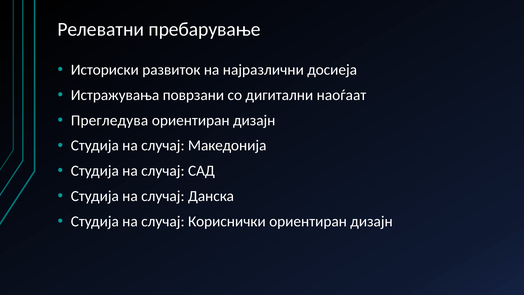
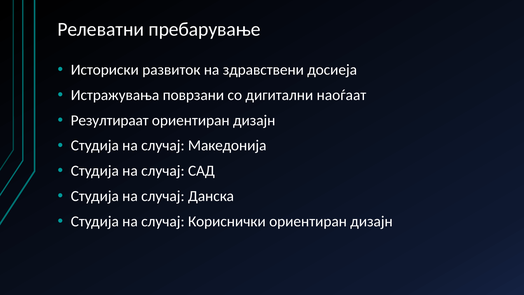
најразлични: најразлични -> здравствени
Прегледува: Прегледува -> Резултираат
